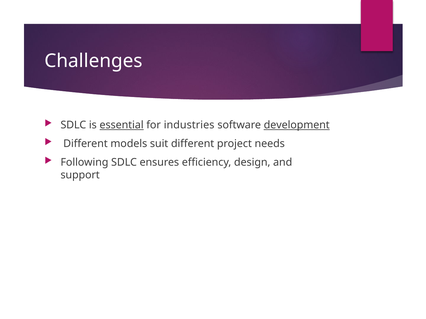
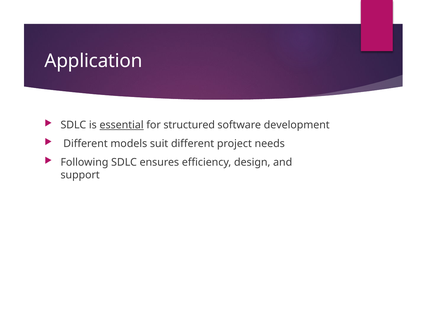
Challenges: Challenges -> Application
industries: industries -> structured
development underline: present -> none
